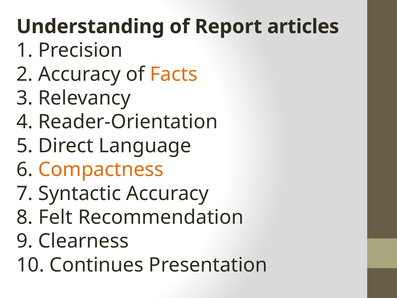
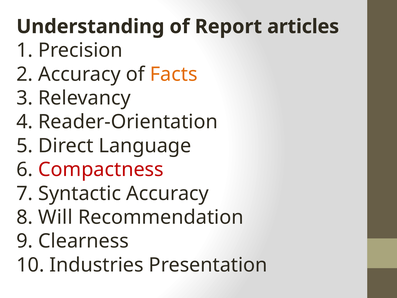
Compactness colour: orange -> red
Felt: Felt -> Will
Continues: Continues -> Industries
